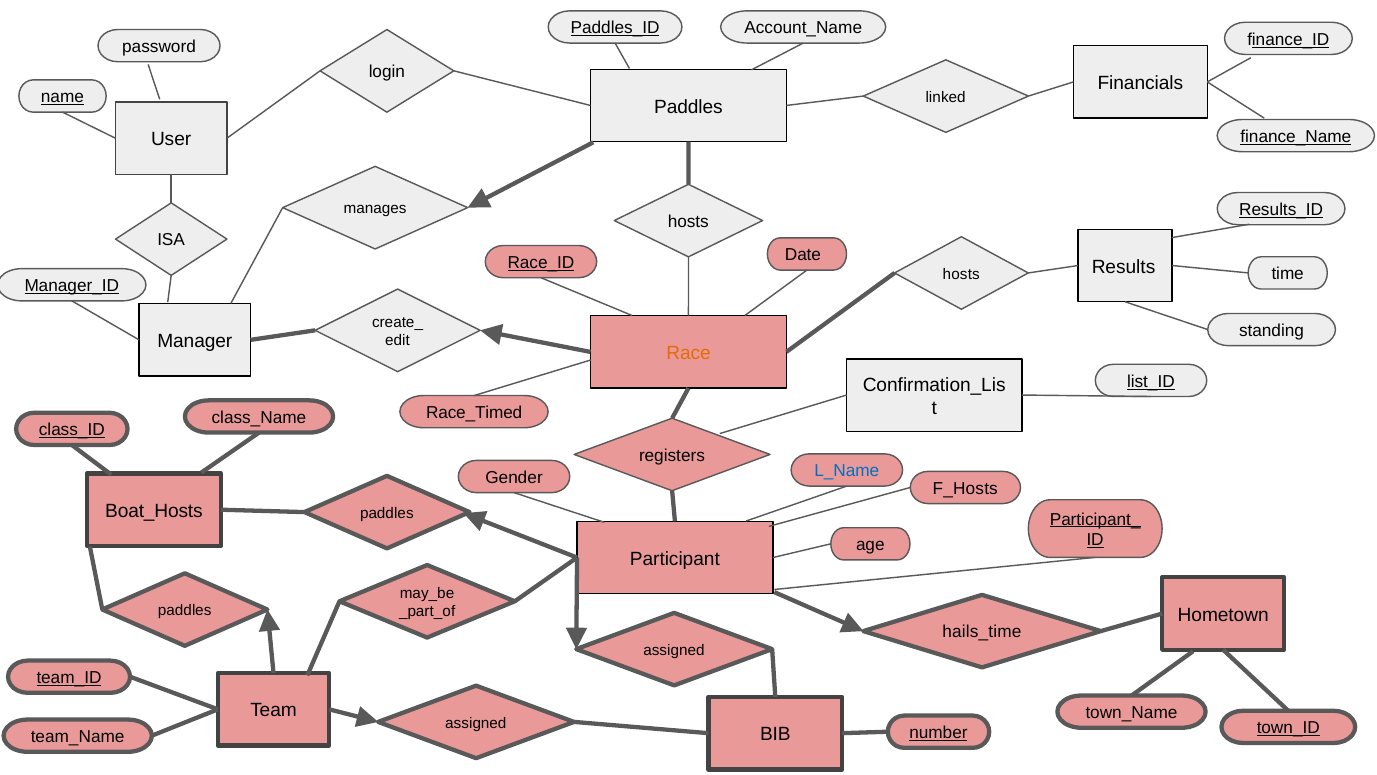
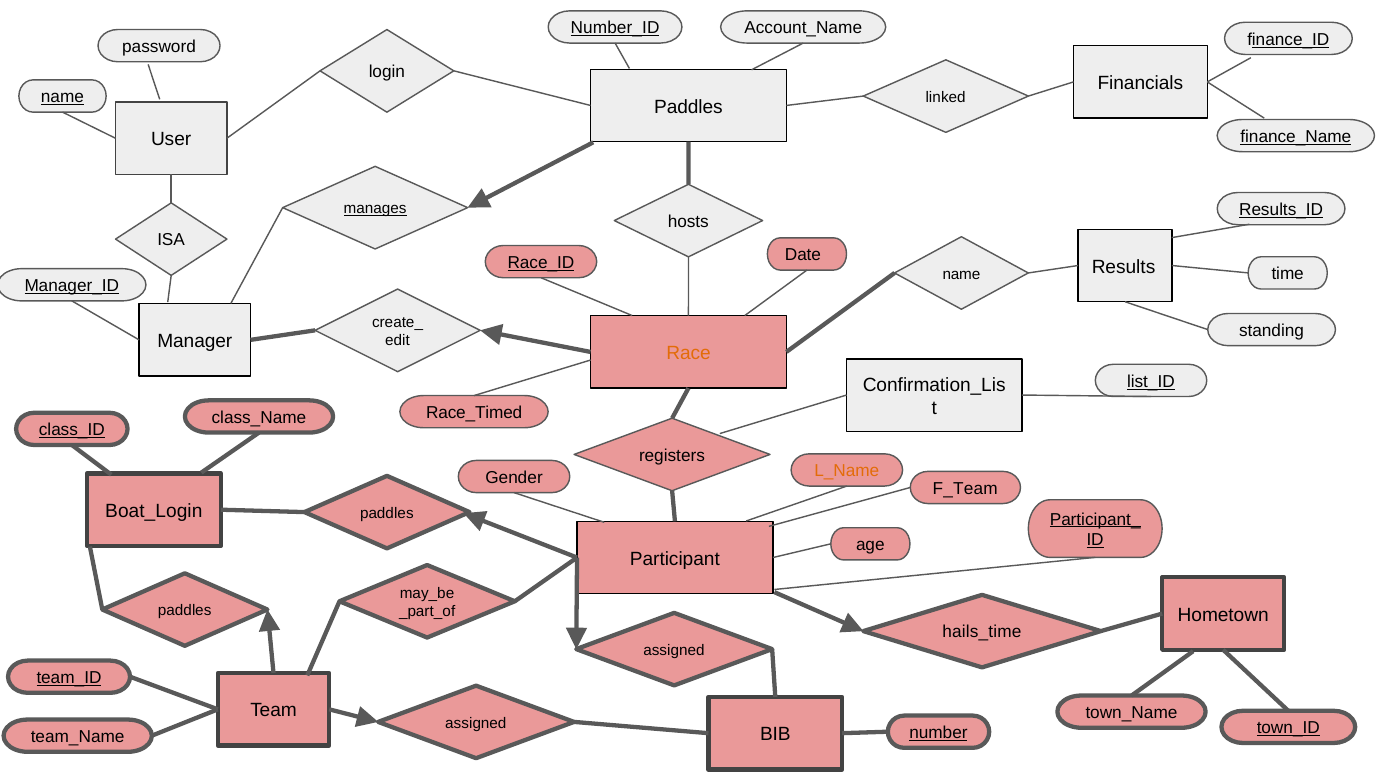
Paddles_ID: Paddles_ID -> Number_ID
manages underline: none -> present
hosts at (961, 274): hosts -> name
L_Name colour: blue -> orange
F_Hosts: F_Hosts -> F_Team
Boat_Hosts: Boat_Hosts -> Boat_Login
